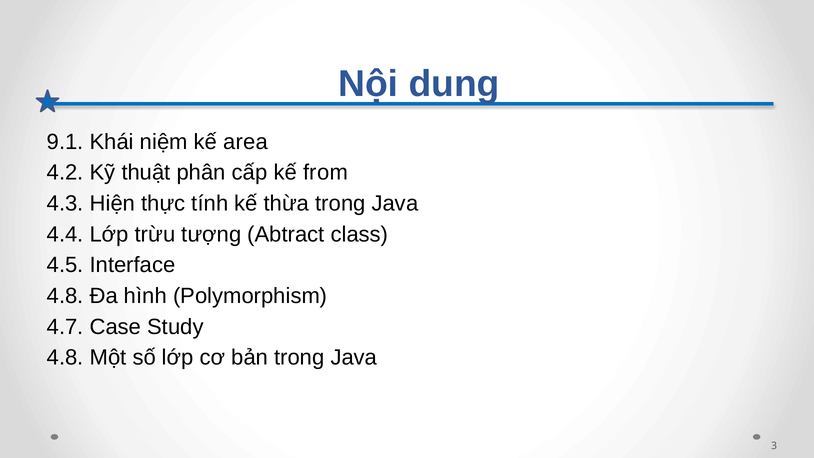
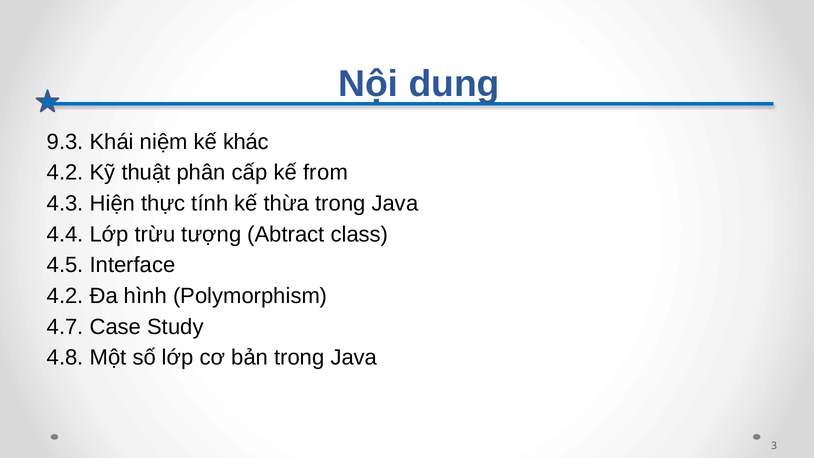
9.1: 9.1 -> 9.3
area: area -> khác
4.8 at (65, 296): 4.8 -> 4.2
